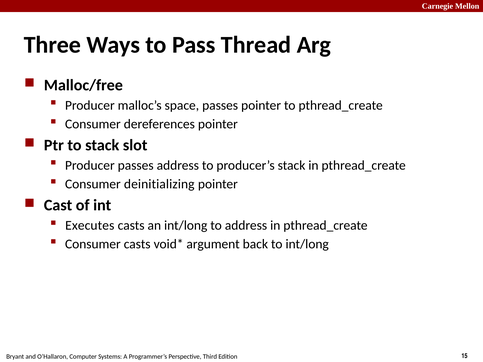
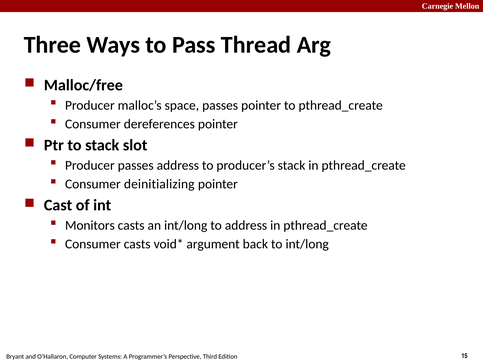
Executes: Executes -> Monitors
